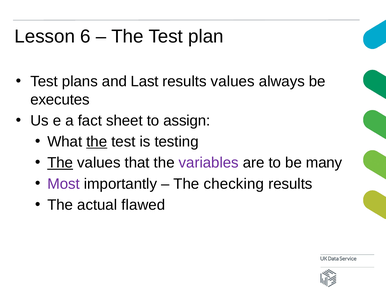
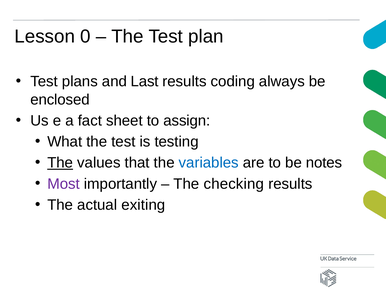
6: 6 -> 0
results values: values -> coding
executes: executes -> enclosed
the at (97, 141) underline: present -> none
variables colour: purple -> blue
many: many -> notes
flawed: flawed -> exiting
